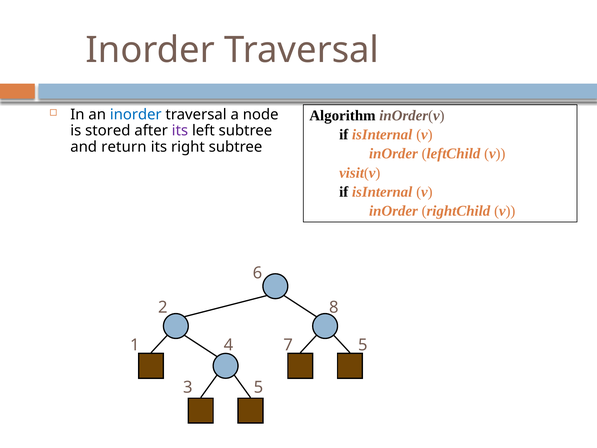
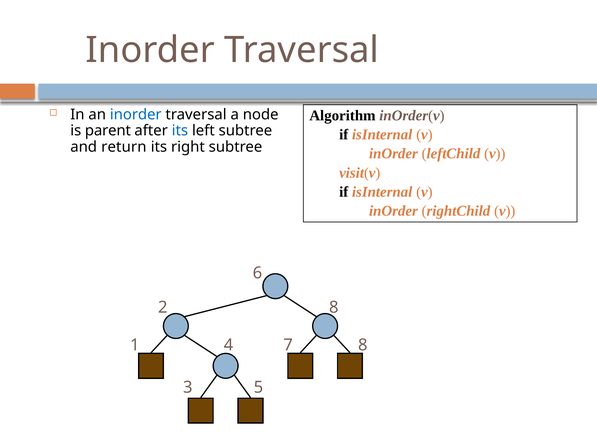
stored: stored -> parent
its at (180, 131) colour: purple -> blue
7 5: 5 -> 8
